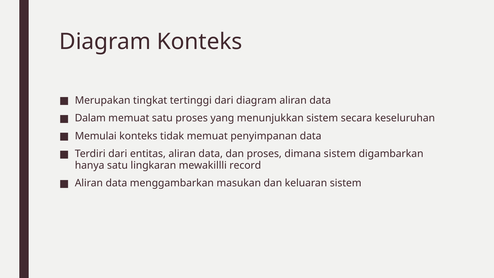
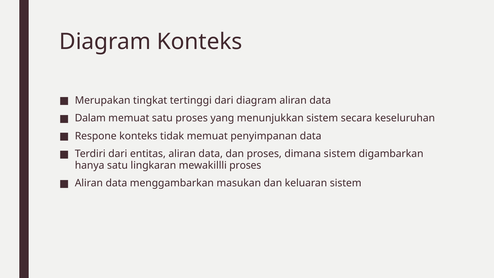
Memulai: Memulai -> Respone
mewakillli record: record -> proses
